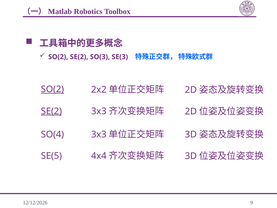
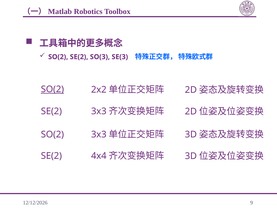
SE(2 at (51, 111) underline: present -> none
SO(4 at (52, 134): SO(4 -> SO(2
SE(5 at (51, 156): SE(5 -> SE(2
